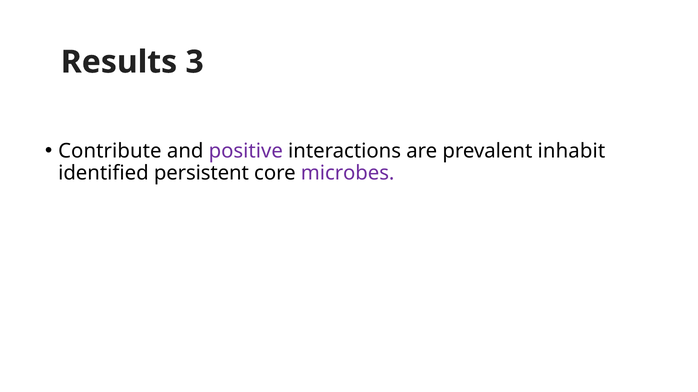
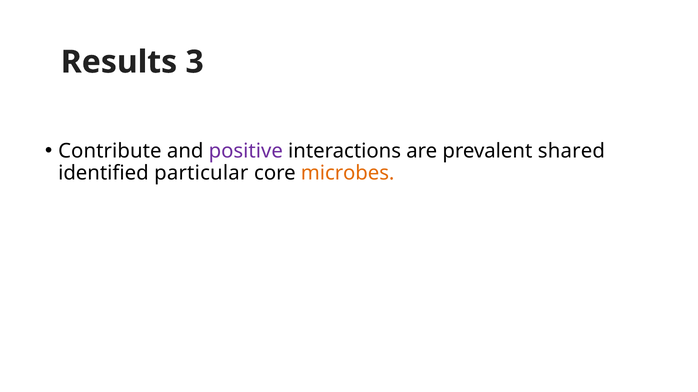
inhabit: inhabit -> shared
persistent: persistent -> particular
microbes colour: purple -> orange
